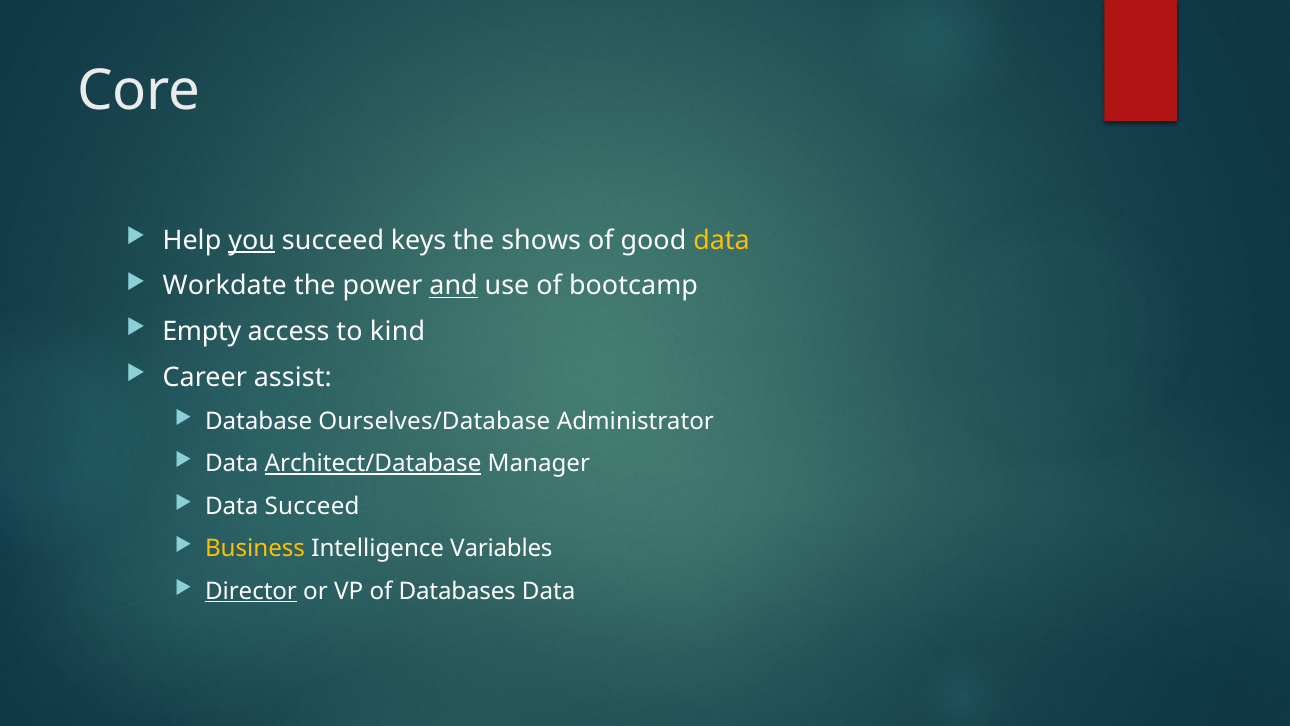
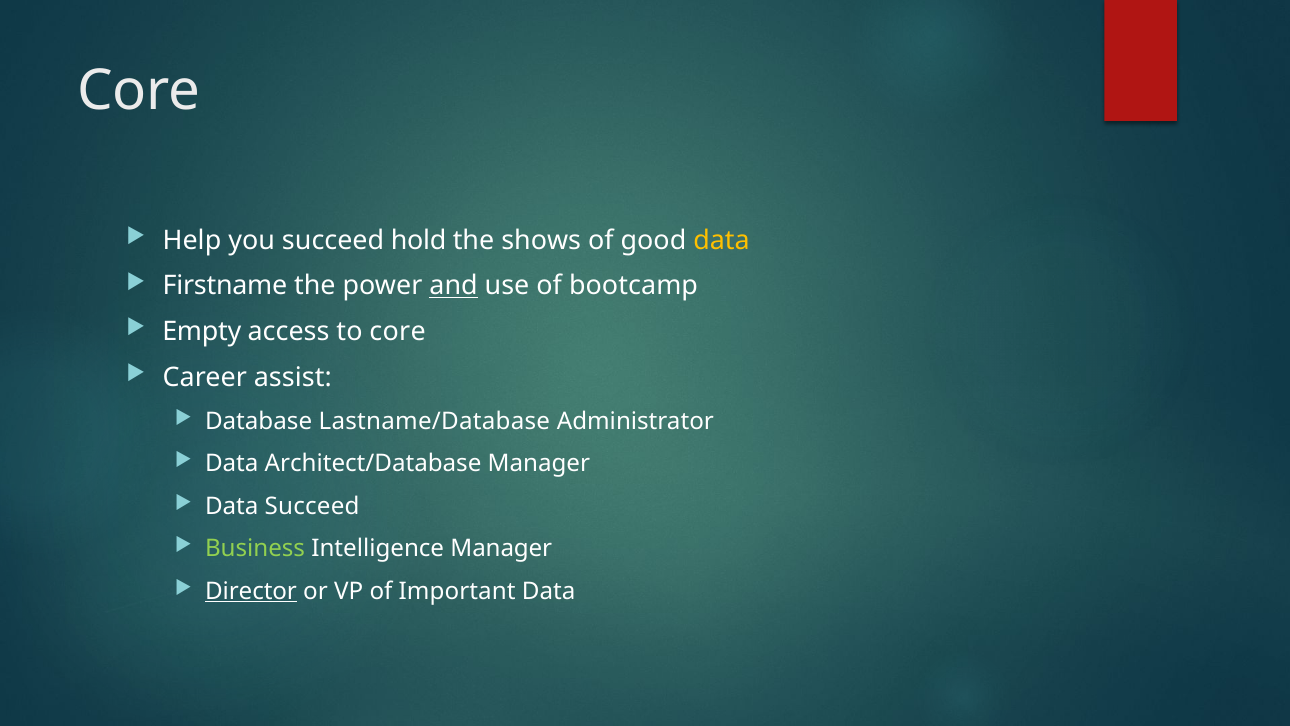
you underline: present -> none
keys: keys -> hold
Workdate: Workdate -> Firstname
to kind: kind -> core
Ourselves/Database: Ourselves/Database -> Lastname/Database
Architect/Database underline: present -> none
Business colour: yellow -> light green
Intelligence Variables: Variables -> Manager
Databases: Databases -> Important
